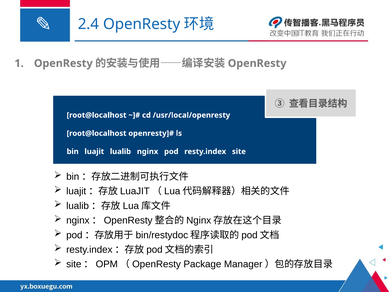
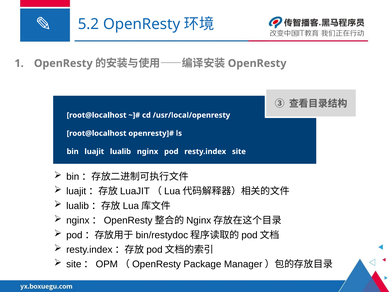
2.4: 2.4 -> 5.2
